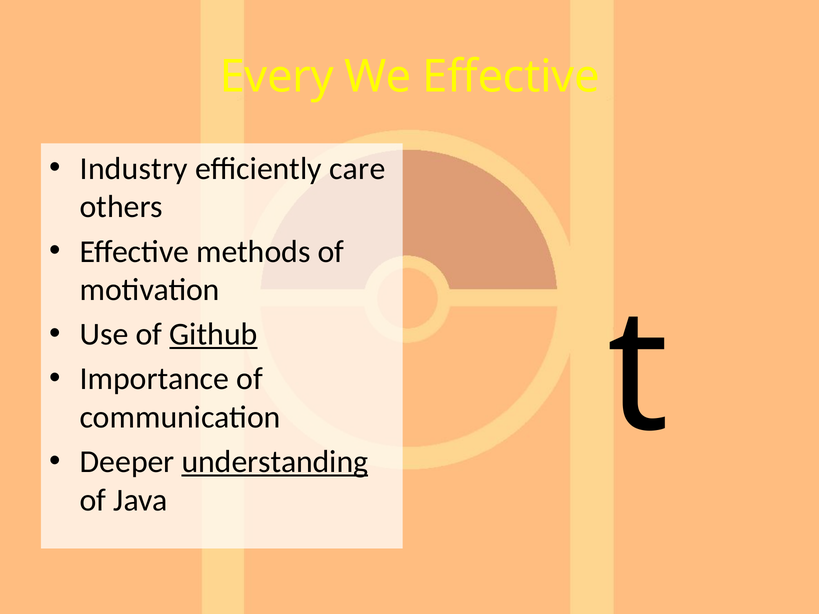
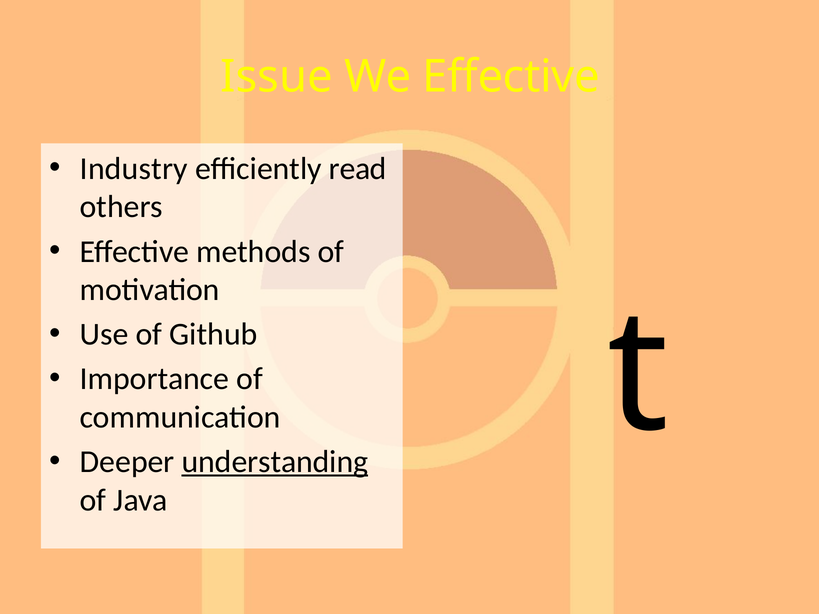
Every: Every -> Issue
care: care -> read
Github underline: present -> none
